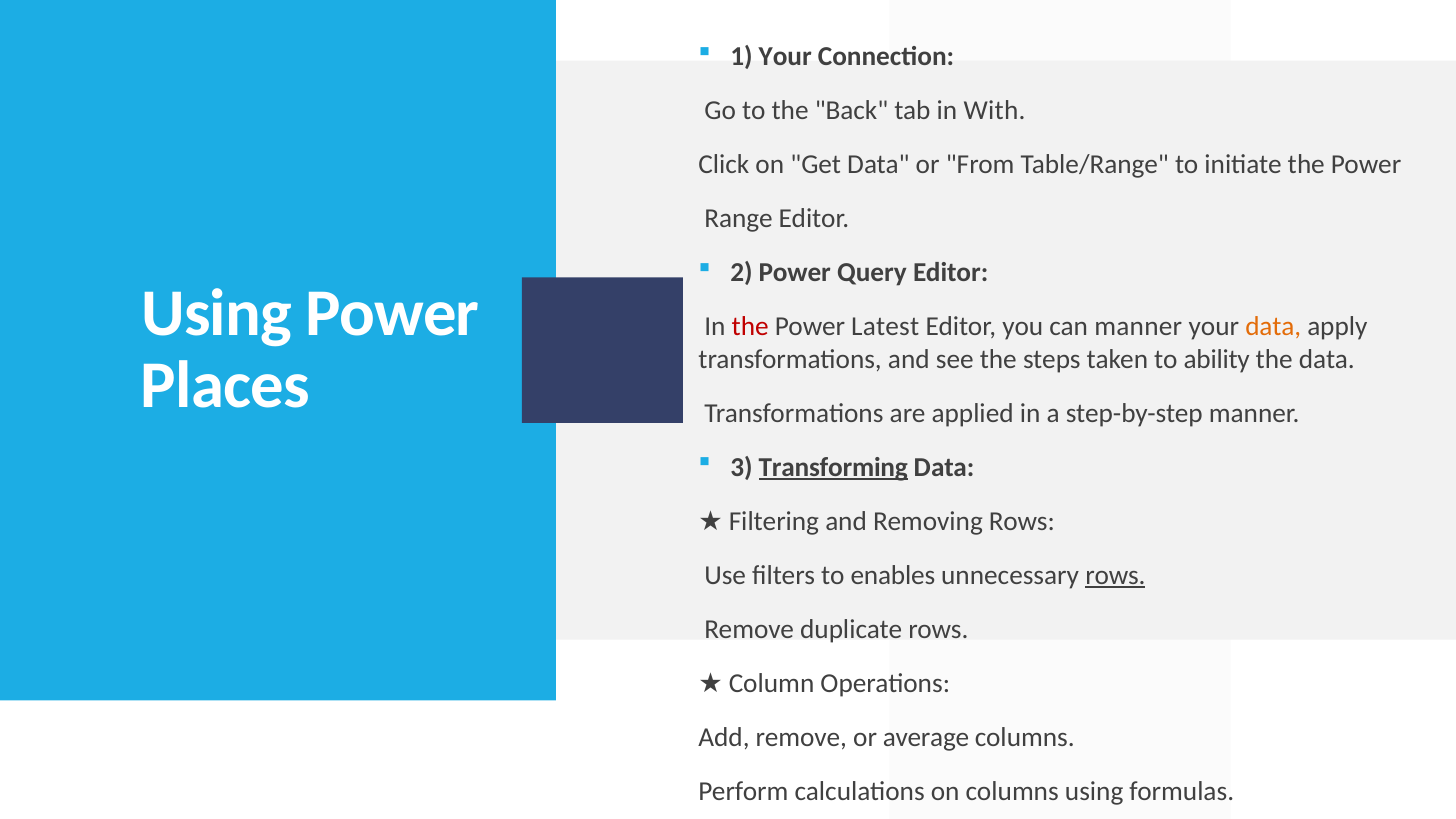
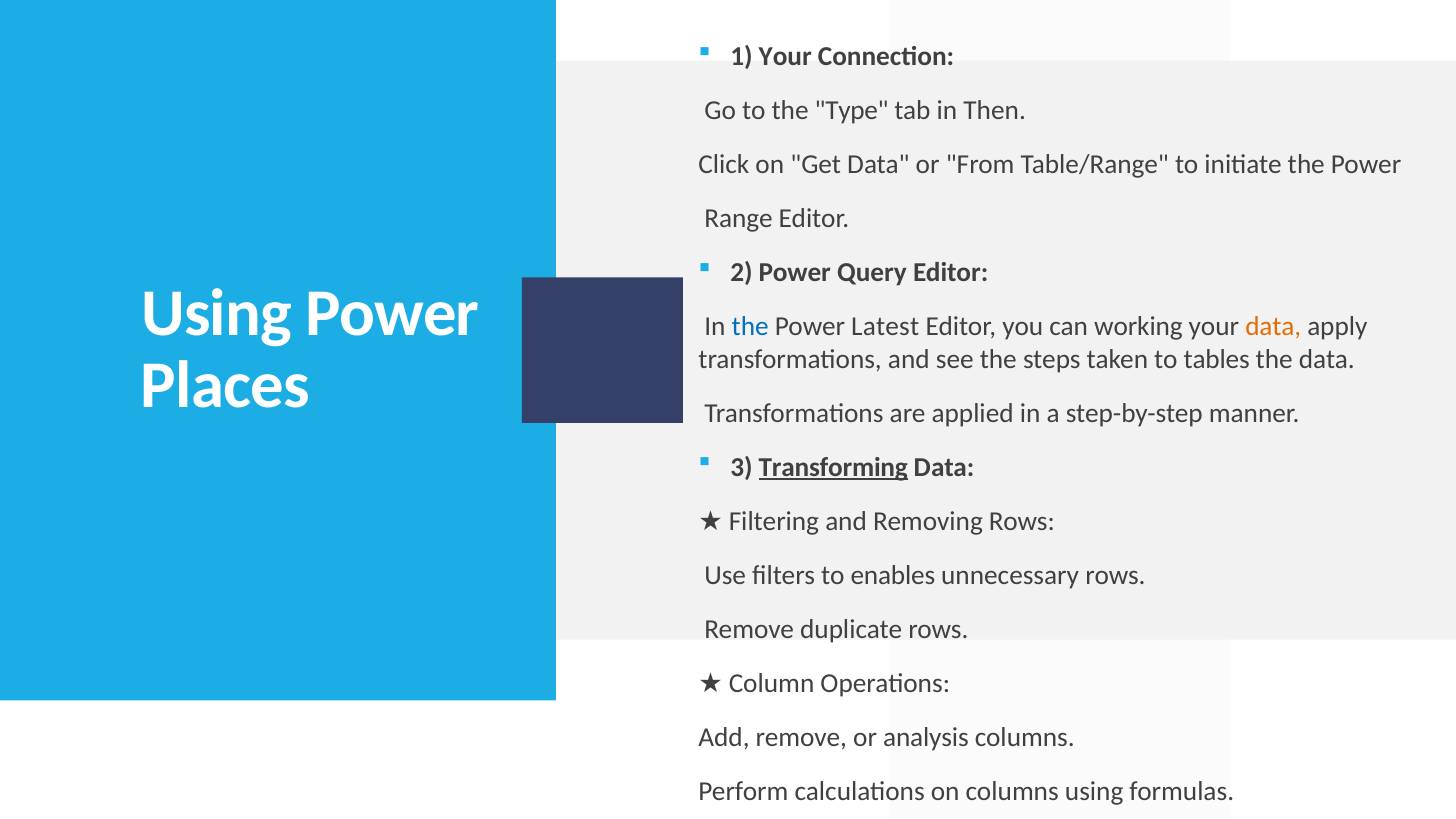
Back: Back -> Type
With: With -> Then
the at (750, 327) colour: red -> blue
can manner: manner -> working
ability: ability -> tables
rows at (1115, 575) underline: present -> none
average: average -> analysis
